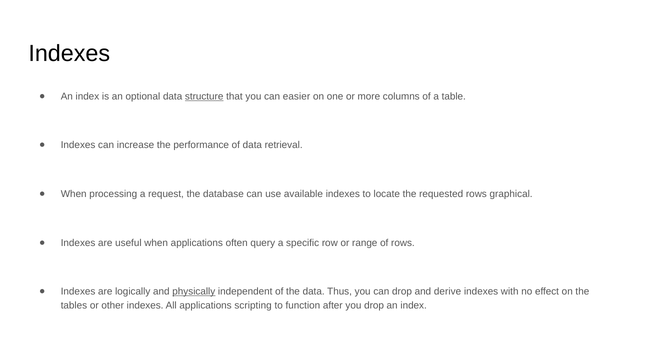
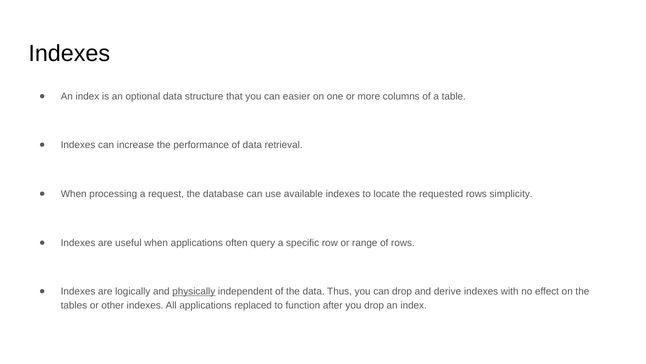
structure underline: present -> none
graphical: graphical -> simplicity
scripting: scripting -> replaced
